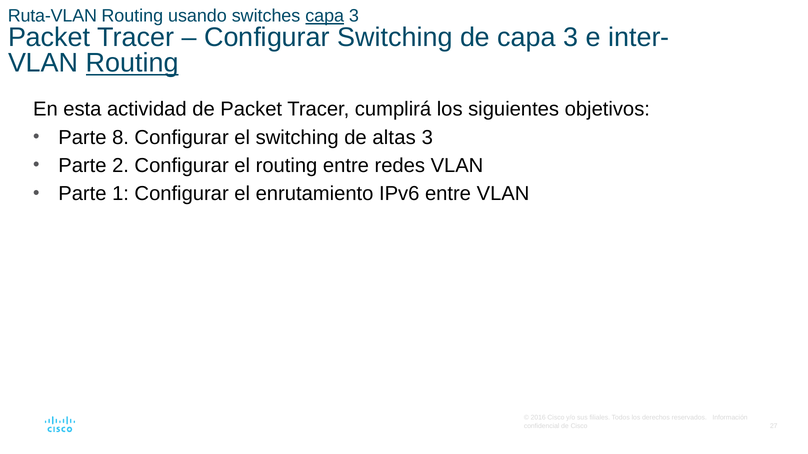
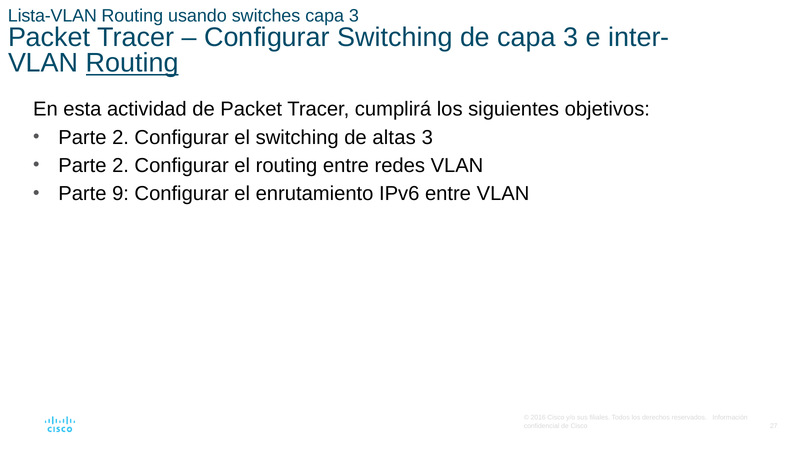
Ruta-VLAN: Ruta-VLAN -> Lista-VLAN
capa at (325, 16) underline: present -> none
8 at (121, 138): 8 -> 2
1: 1 -> 9
